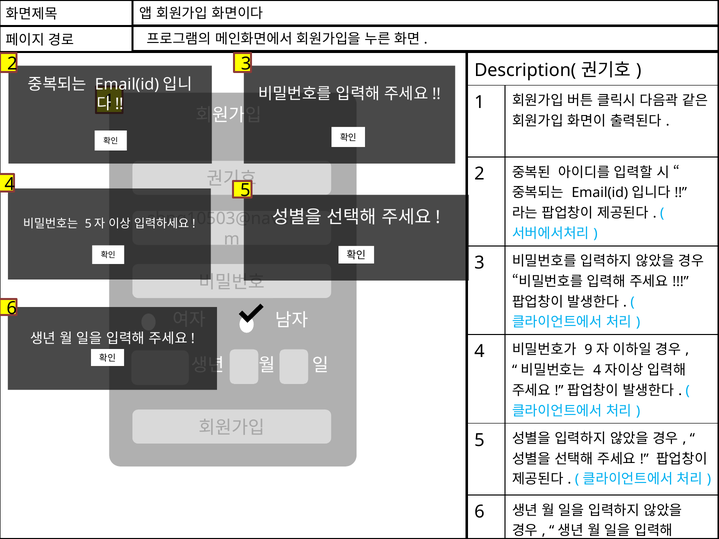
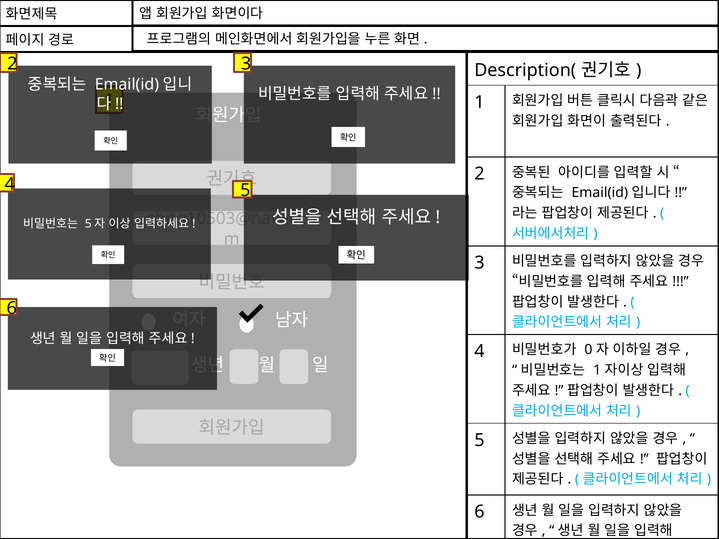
9: 9 -> 0
4 at (597, 370): 4 -> 1
